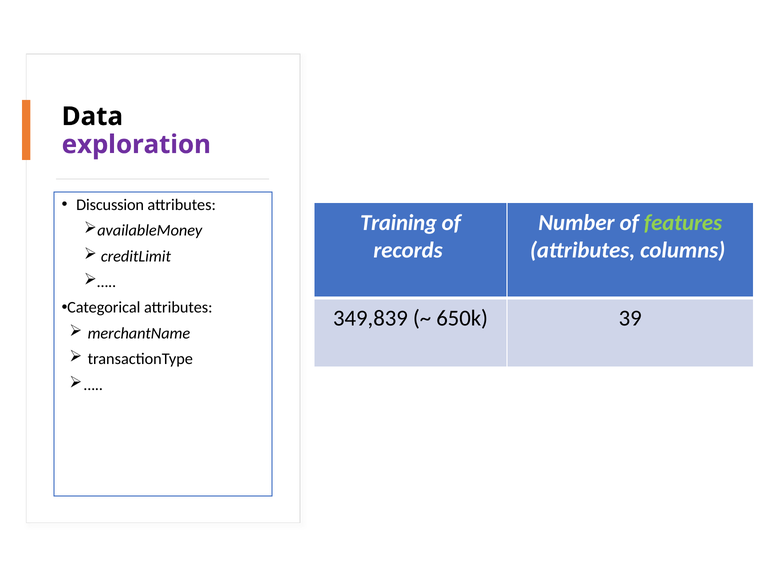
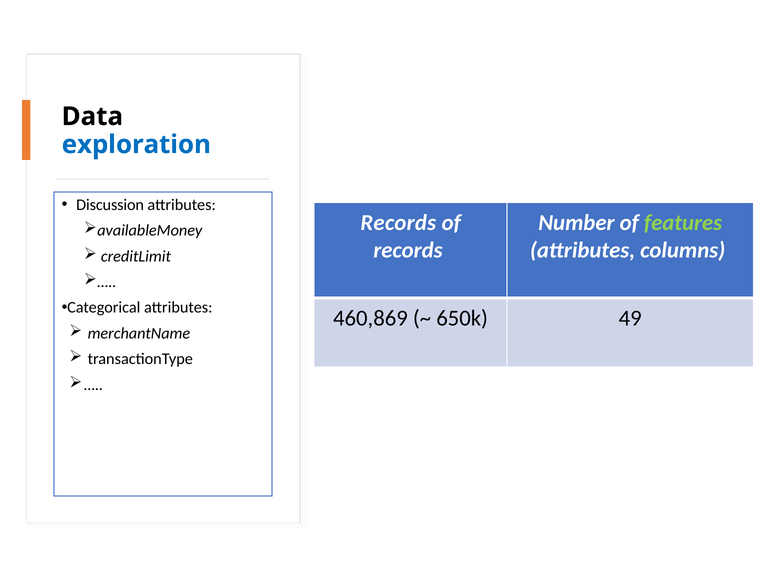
exploration colour: purple -> blue
Training at (399, 223): Training -> Records
349,839: 349,839 -> 460,869
39: 39 -> 49
